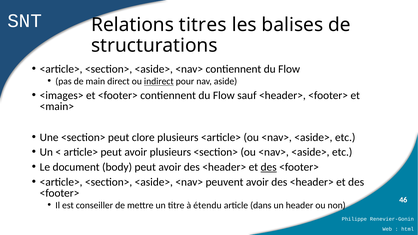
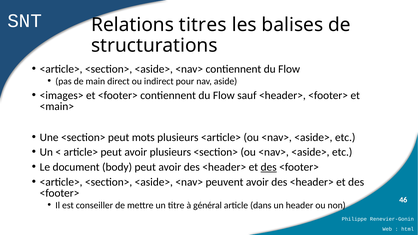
indirect underline: present -> none
clore: clore -> mots
étendu: étendu -> général
